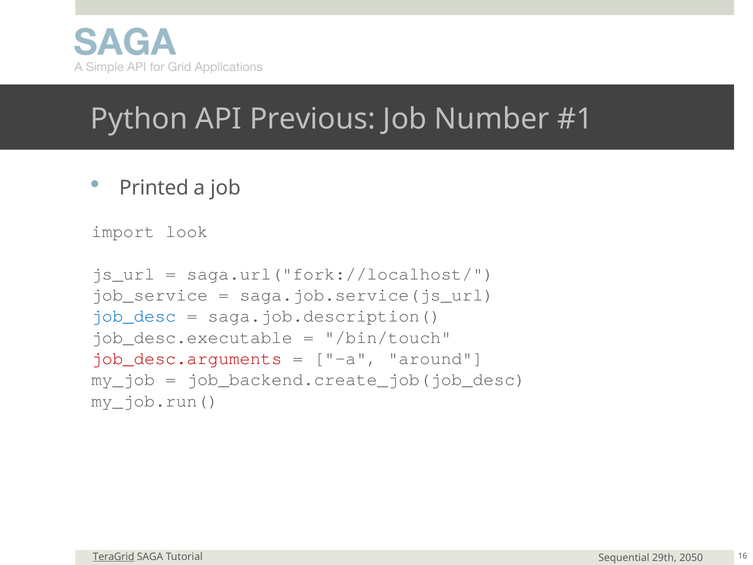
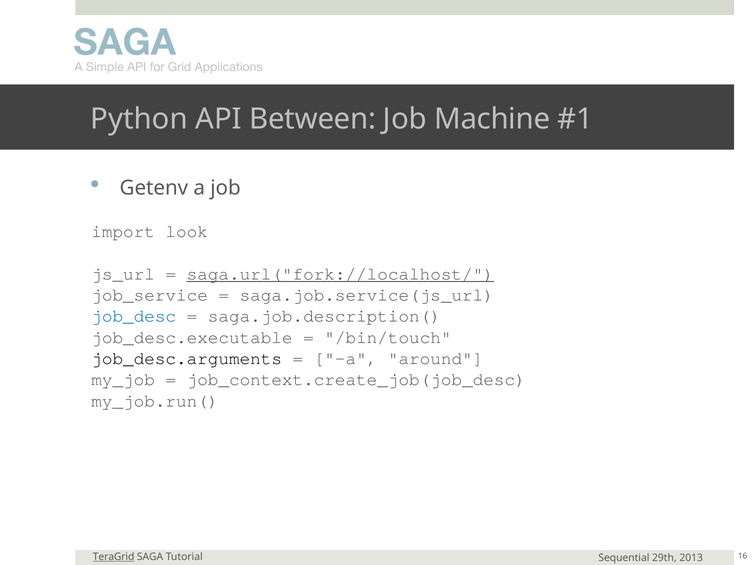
Previous: Previous -> Between
Number: Number -> Machine
Printed: Printed -> Getenv
saga.url("fork://localhost/ underline: none -> present
job_desc.arguments colour: red -> black
job_backend.create_job(job_desc: job_backend.create_job(job_desc -> job_context.create_job(job_desc
2050: 2050 -> 2013
